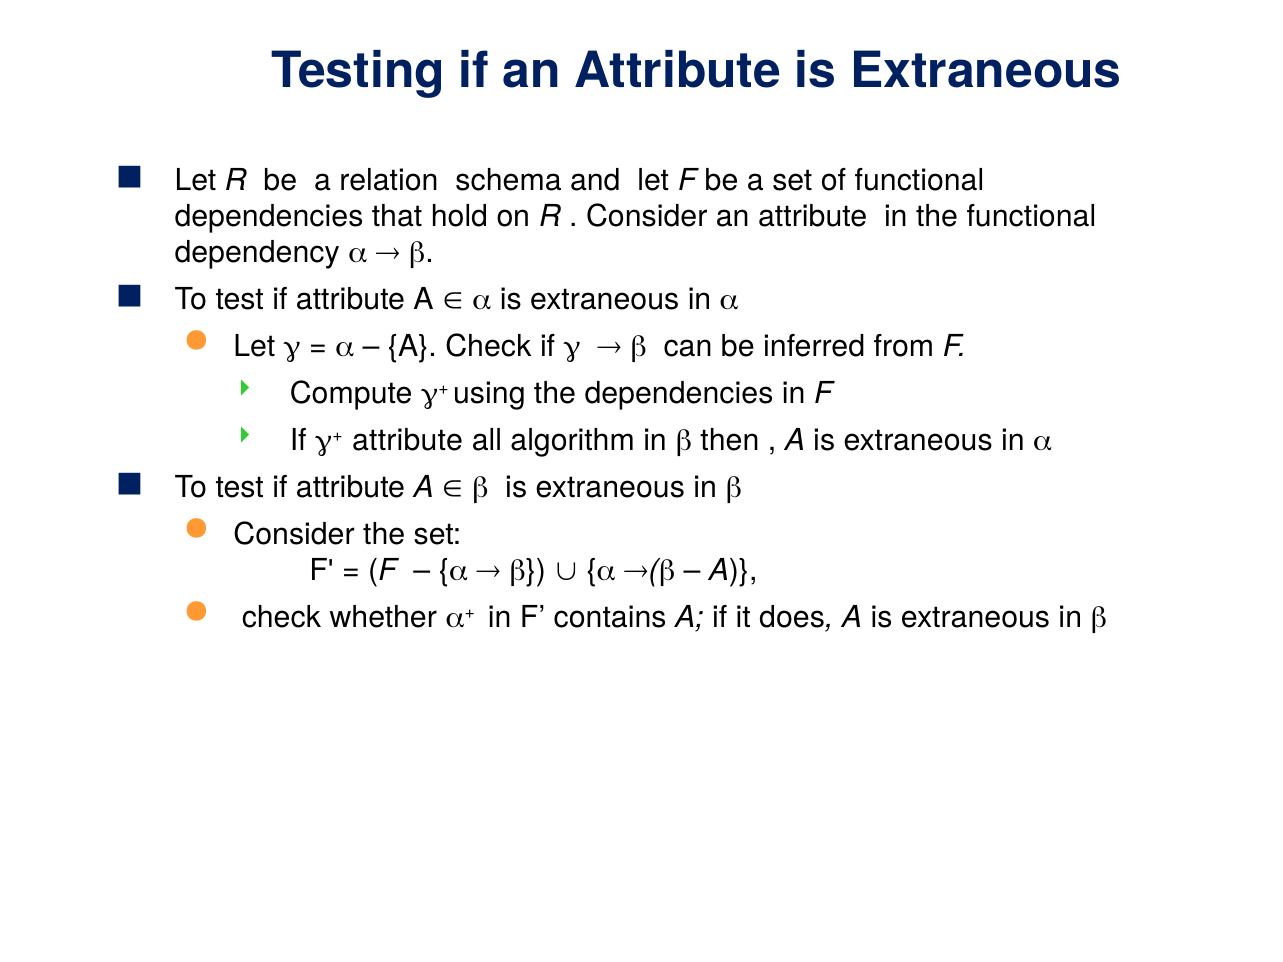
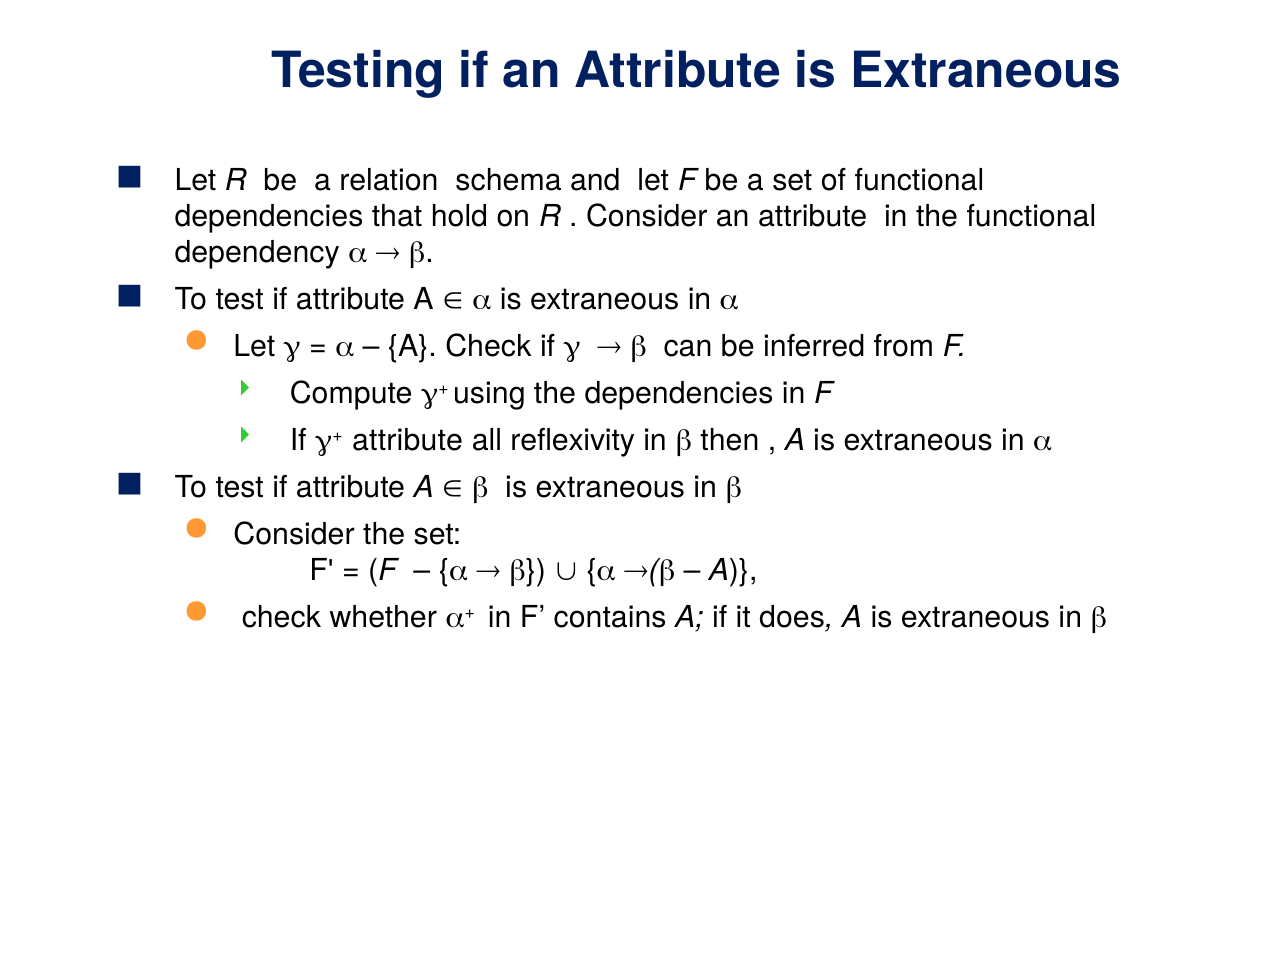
algorithm: algorithm -> reflexivity
